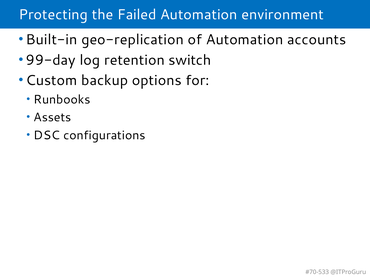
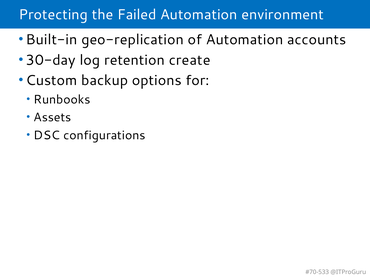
99-day: 99-day -> 30-day
switch: switch -> create
